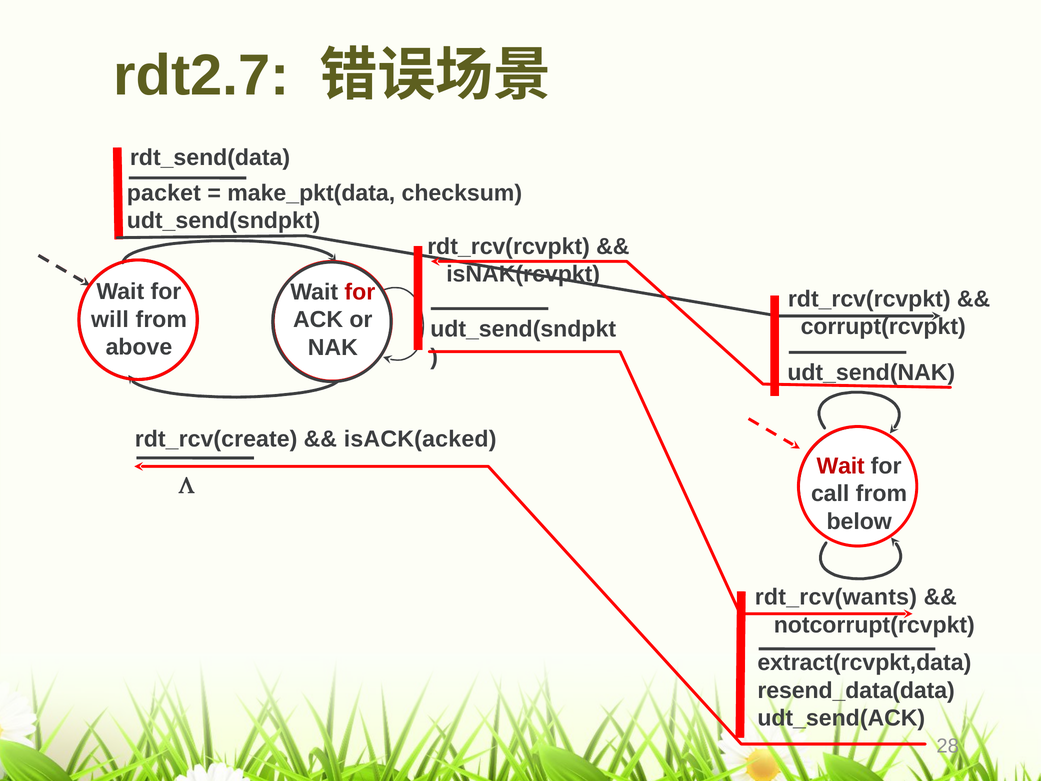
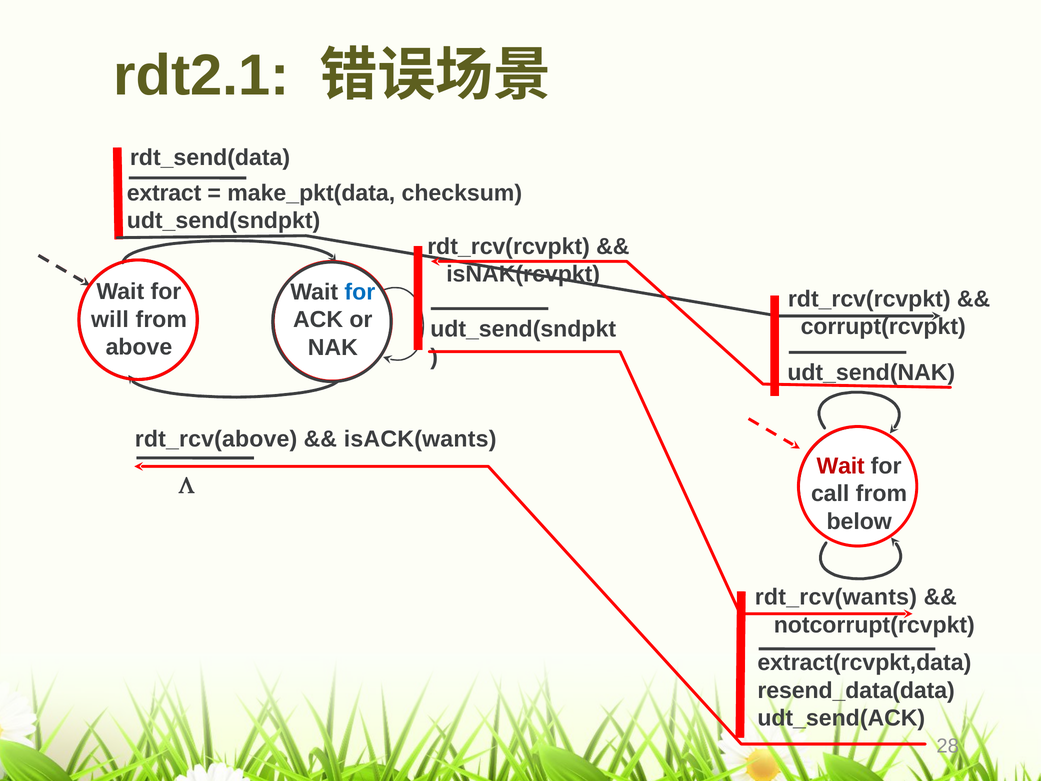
rdt2.7: rdt2.7 -> rdt2.1
packet: packet -> extract
for at (360, 292) colour: red -> blue
rdt_rcv(create: rdt_rcv(create -> rdt_rcv(above
isACK(acked: isACK(acked -> isACK(wants
